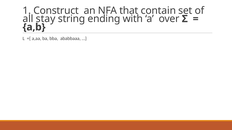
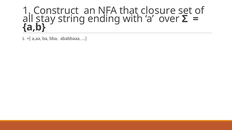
contain: contain -> closure
